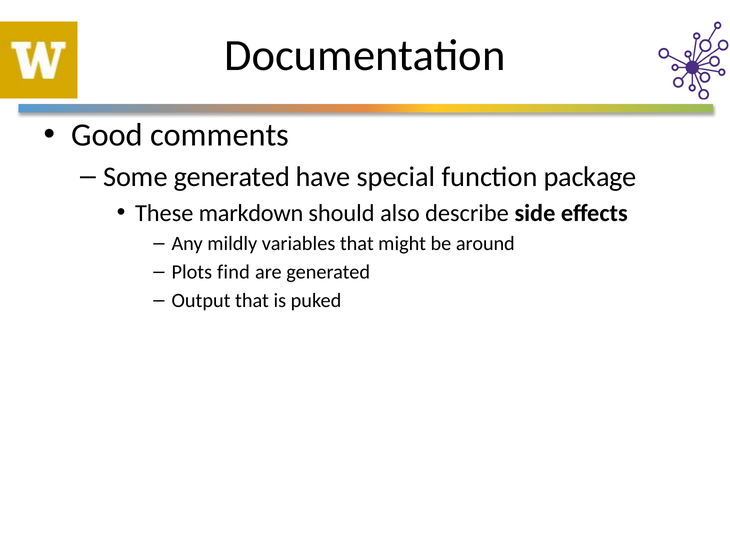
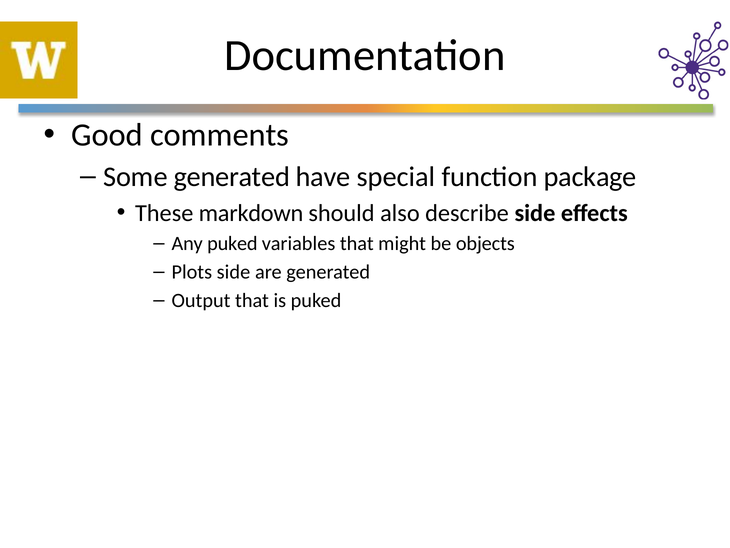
Any mildly: mildly -> puked
around: around -> objects
Plots find: find -> side
